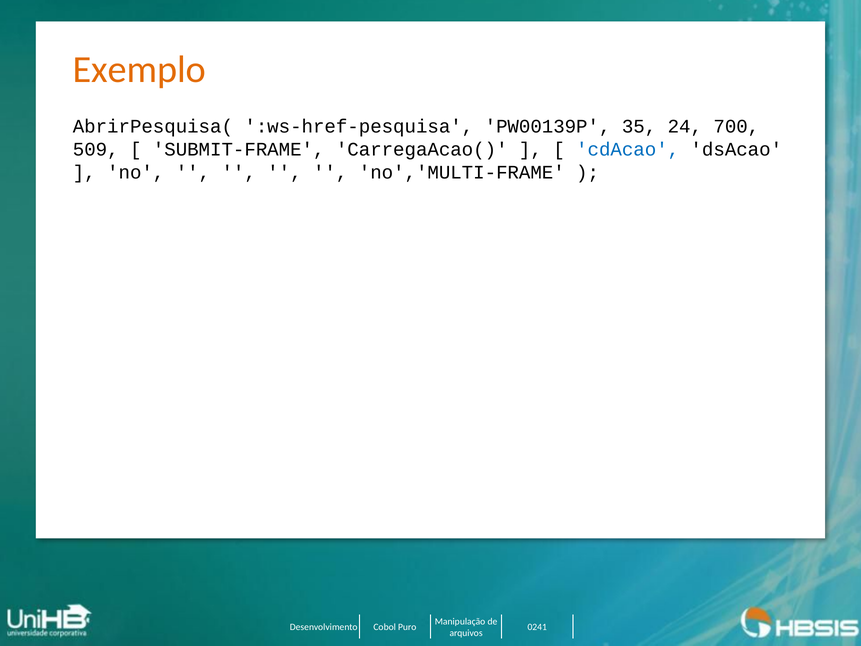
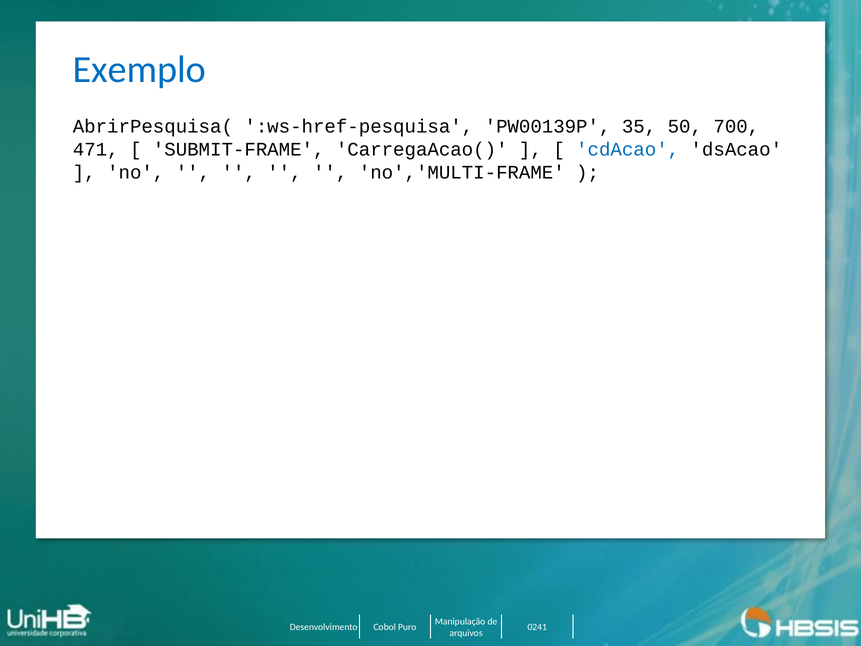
Exemplo colour: orange -> blue
24: 24 -> 50
509: 509 -> 471
